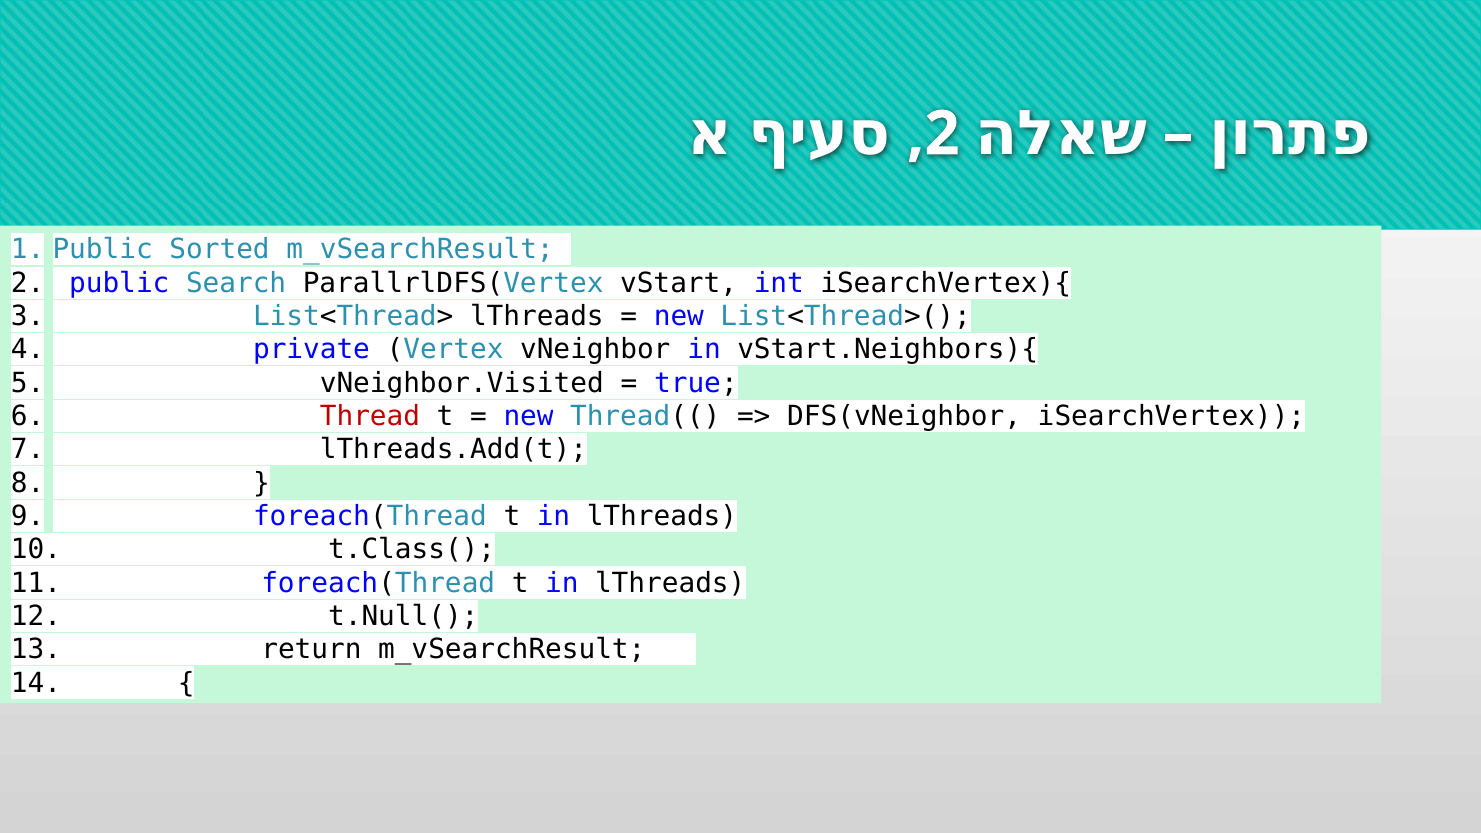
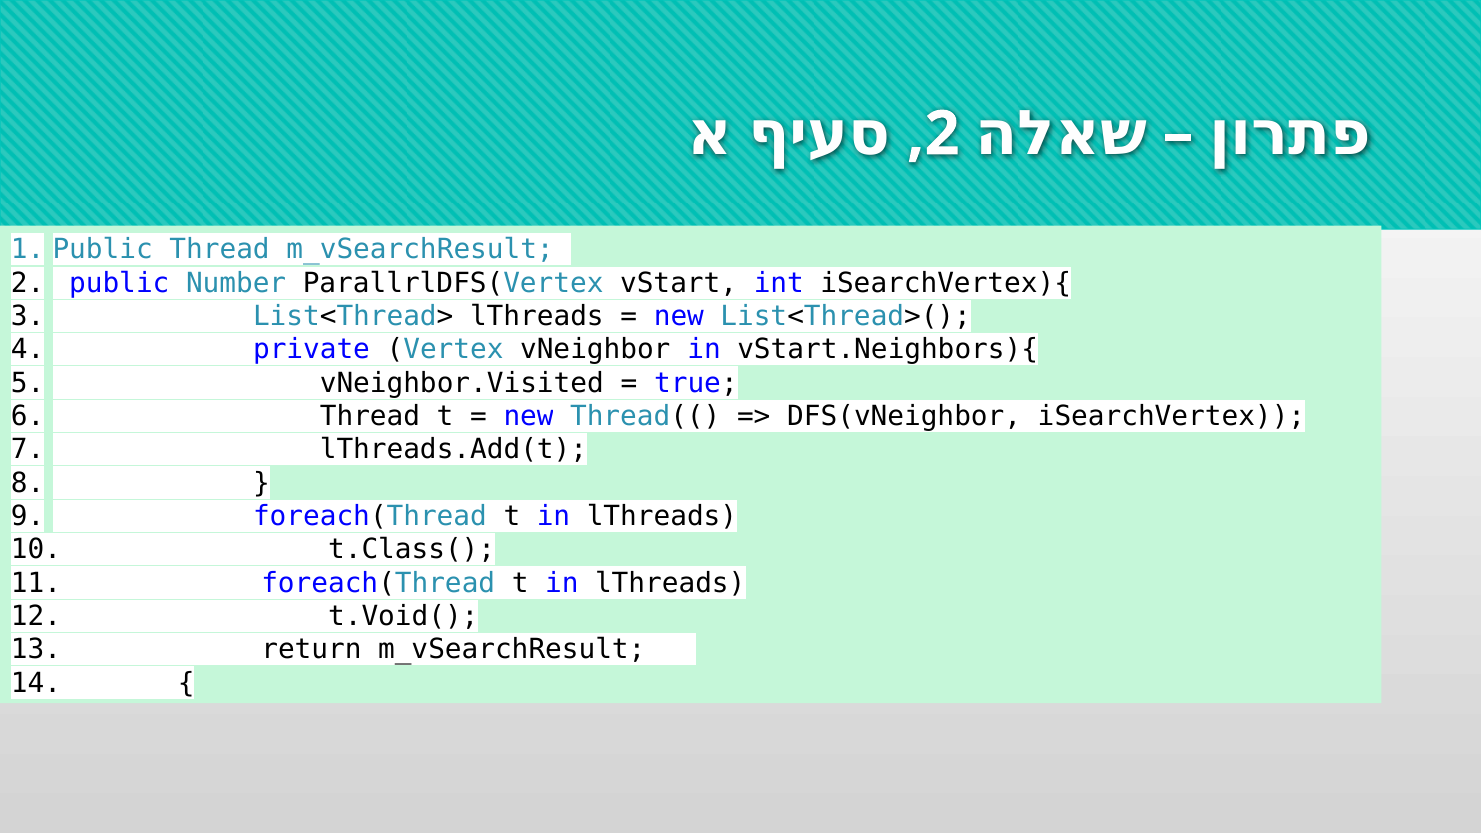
Public Sorted: Sorted -> Thread
Search: Search -> Number
Thread at (370, 416) colour: red -> black
t.Null(: t.Null( -> t.Void(
